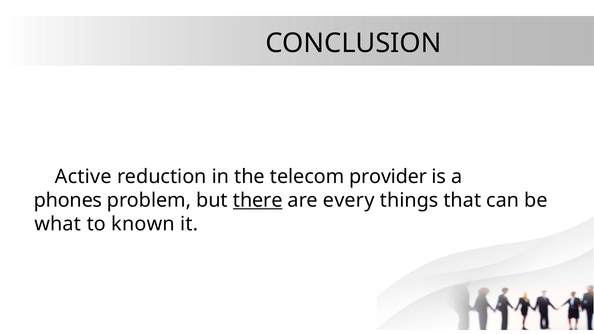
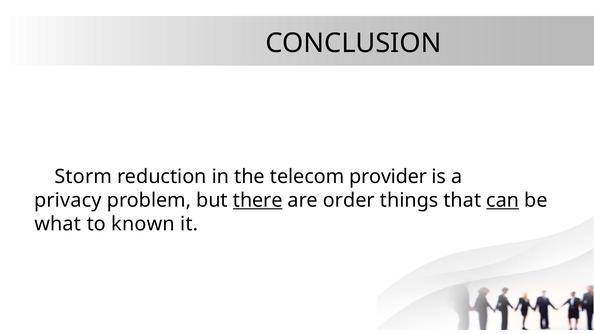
Active: Active -> Storm
phones: phones -> privacy
every: every -> order
can underline: none -> present
